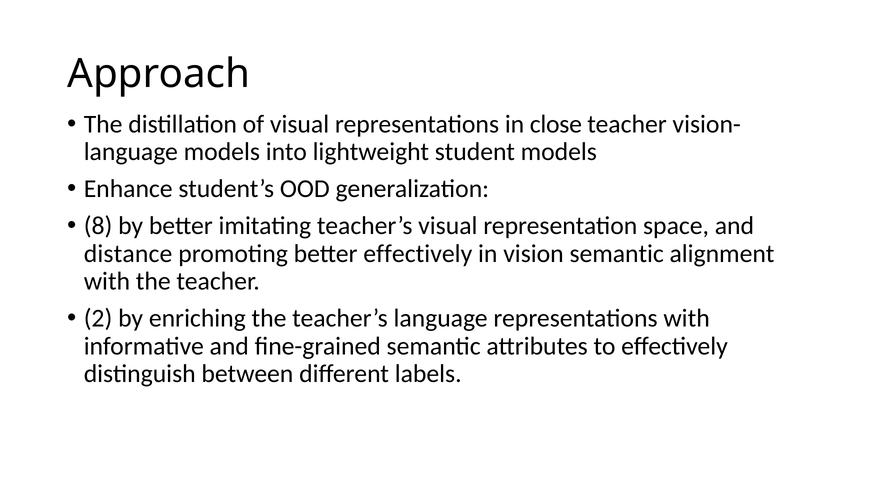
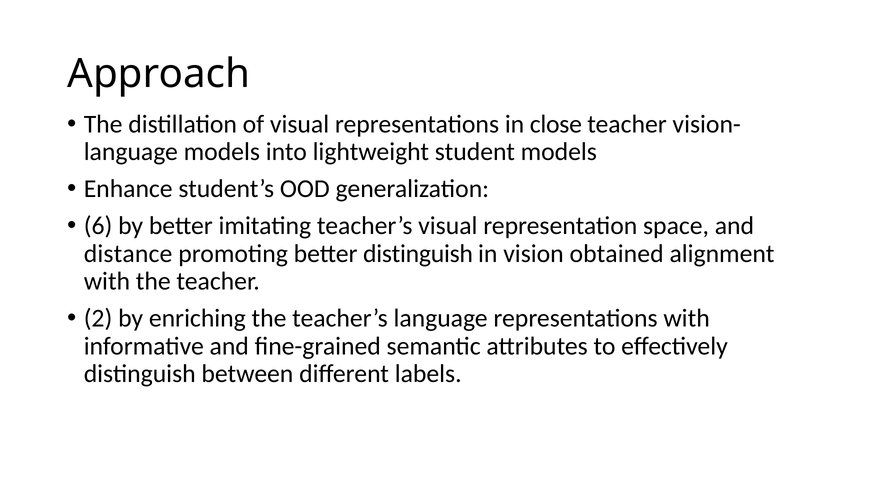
8: 8 -> 6
better effectively: effectively -> distinguish
vision semantic: semantic -> obtained
